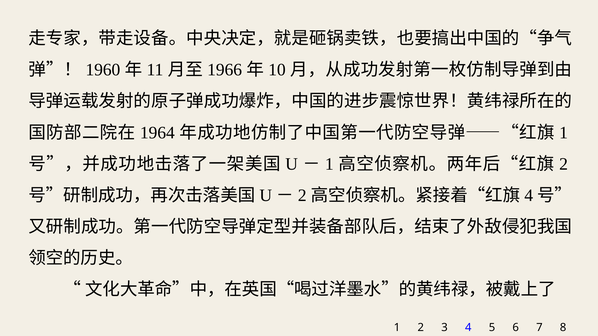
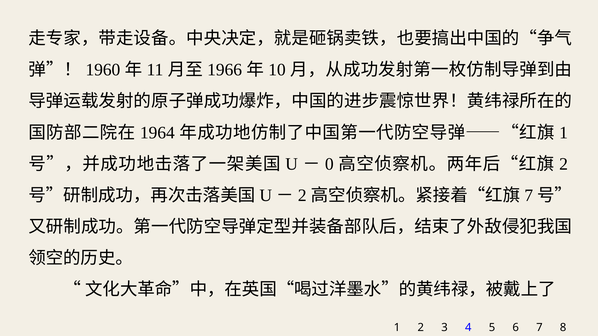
1 at (329, 164): 1 -> 0
4 at (529, 196): 4 -> 7
